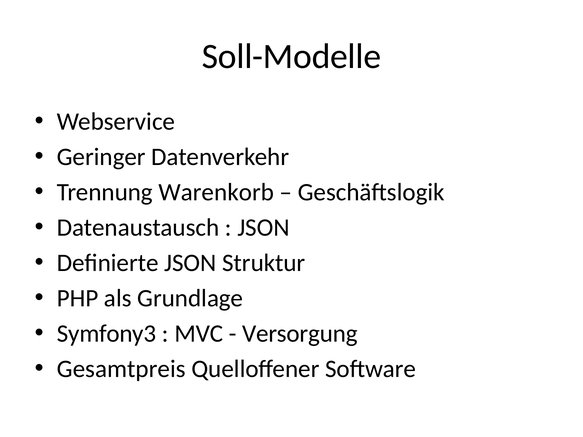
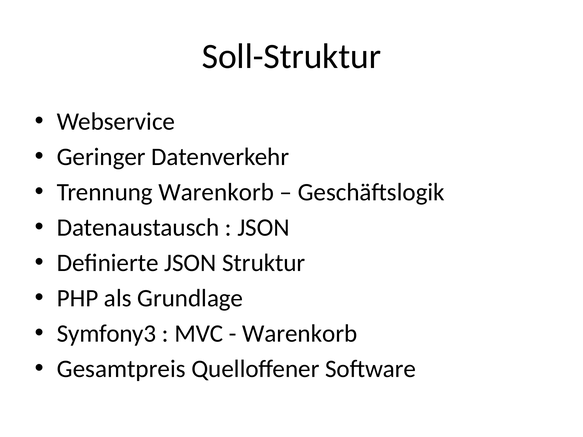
Soll-Modelle: Soll-Modelle -> Soll-Struktur
Versorgung at (300, 334): Versorgung -> Warenkorb
